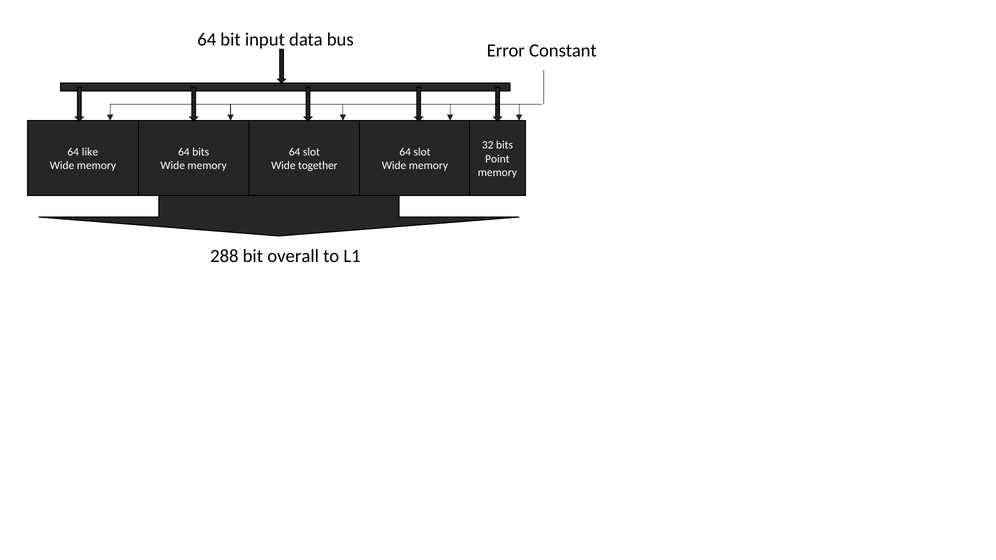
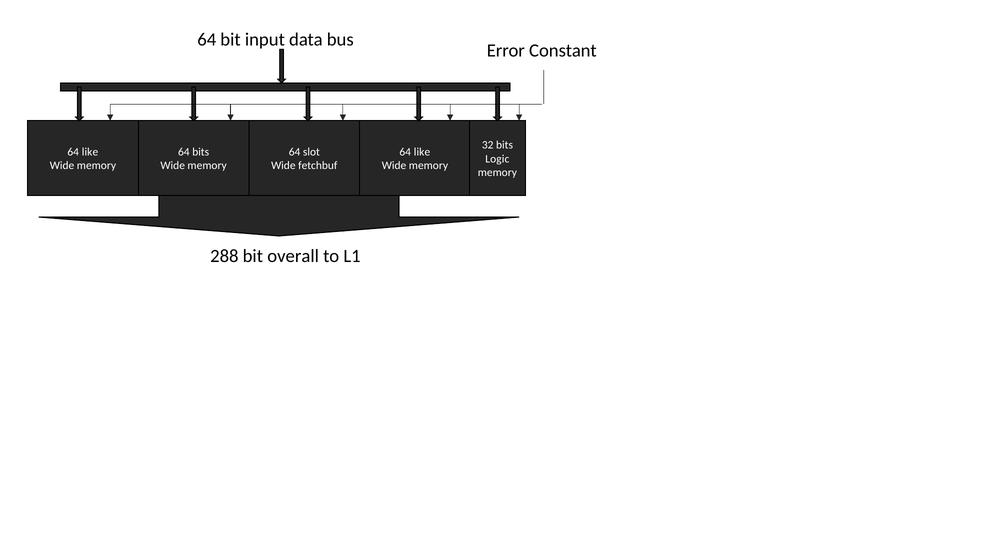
slot at (422, 152): slot -> like
Point: Point -> Logic
together: together -> fetchbuf
